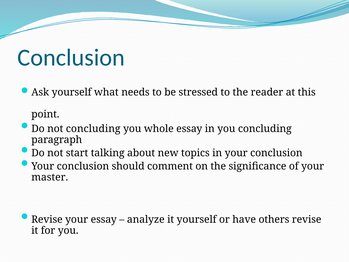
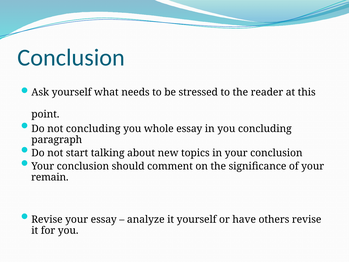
master: master -> remain
